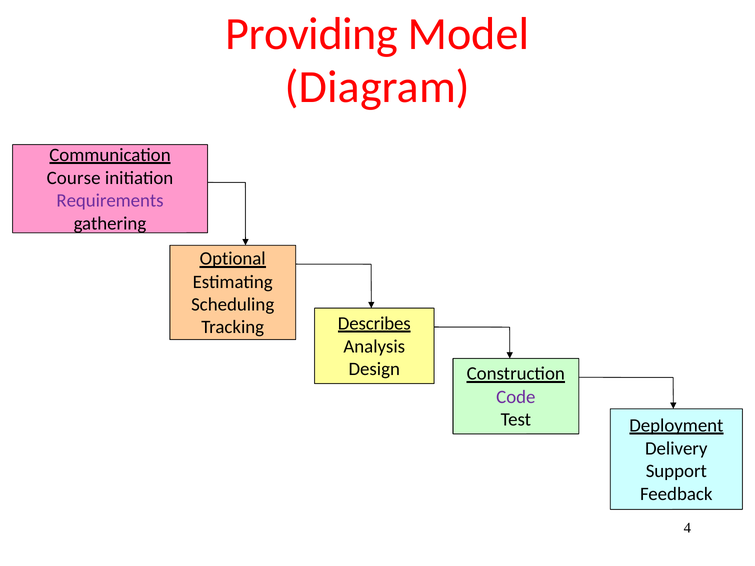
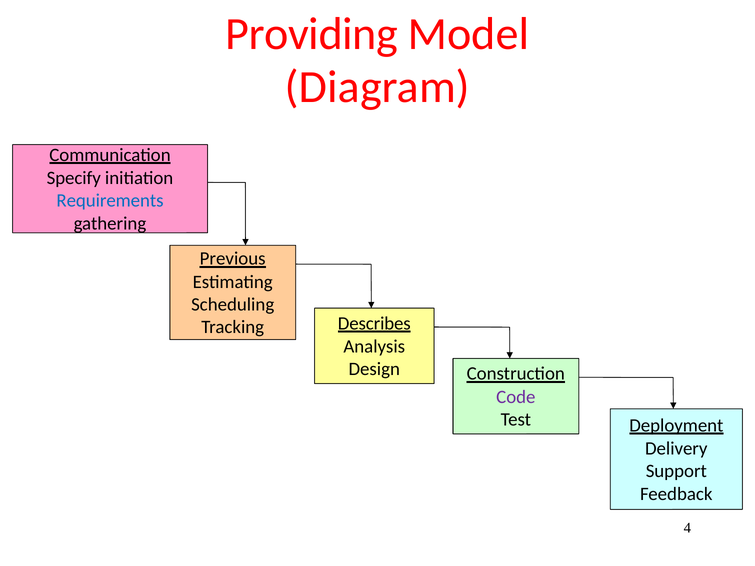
Course: Course -> Specify
Requirements colour: purple -> blue
Optional: Optional -> Previous
